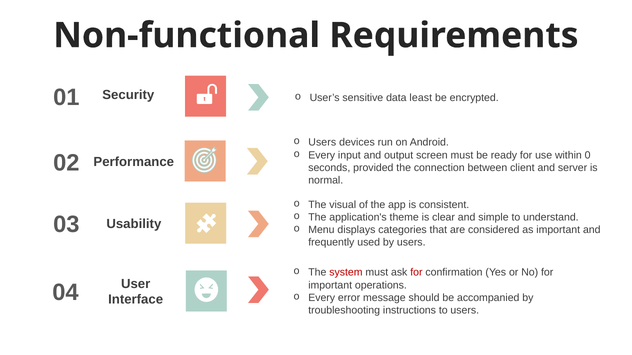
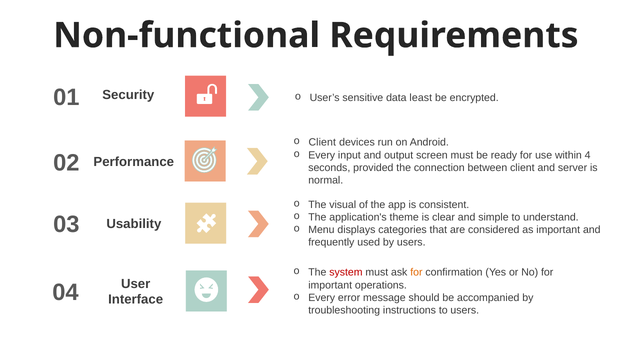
Users at (322, 143): Users -> Client
0: 0 -> 4
for at (416, 273) colour: red -> orange
